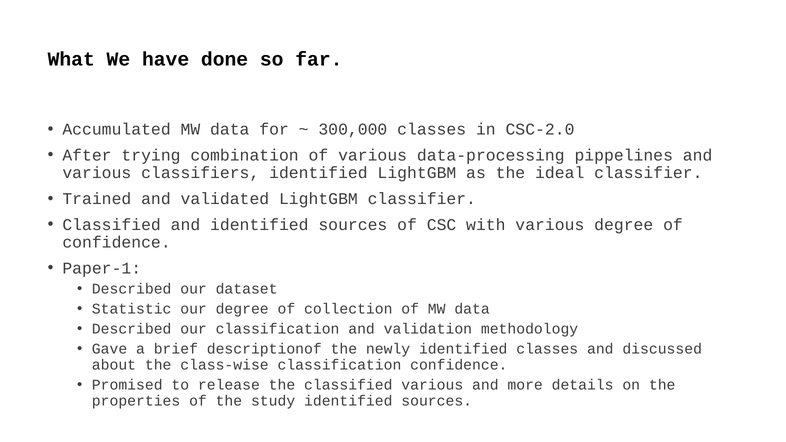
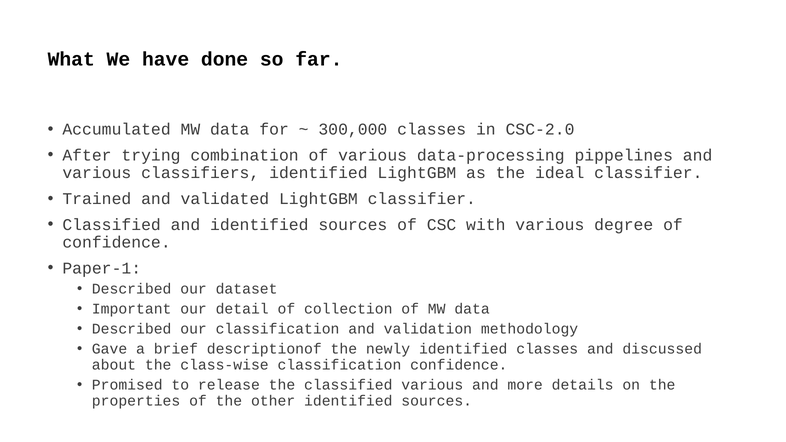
Statistic: Statistic -> Important
our degree: degree -> detail
study: study -> other
